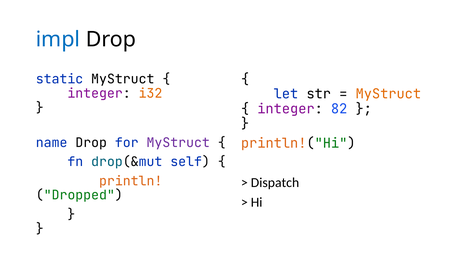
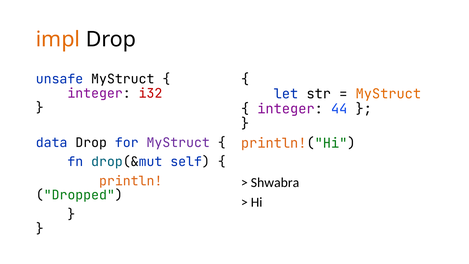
impl colour: blue -> orange
static: static -> unsafe
i32 colour: orange -> red
82: 82 -> 44
name: name -> data
Dispatch: Dispatch -> Shwabra
